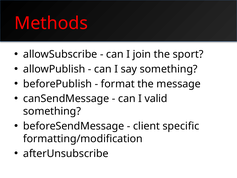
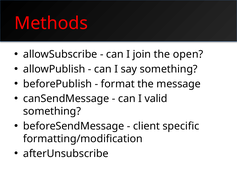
sport: sport -> open
